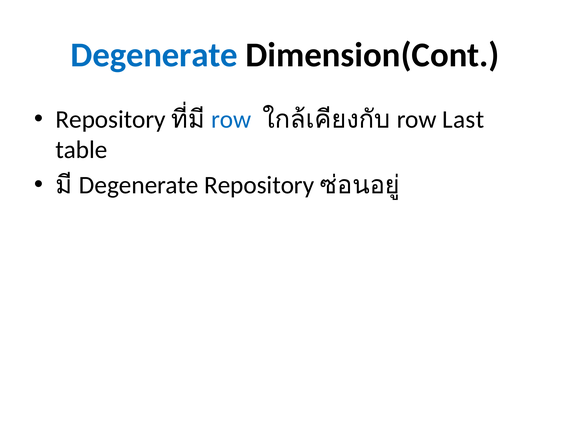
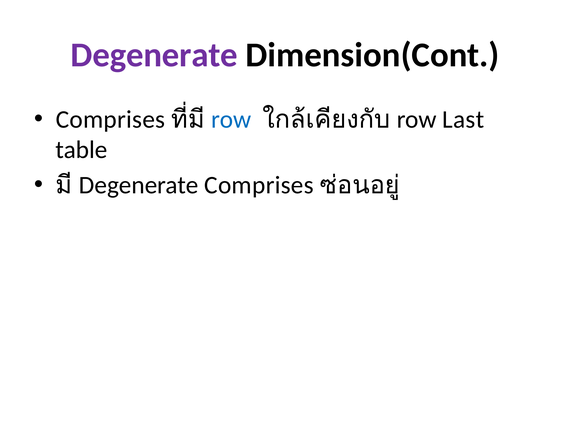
Degenerate at (154, 55) colour: blue -> purple
Repository at (111, 120): Repository -> Comprises
Degenerate Repository: Repository -> Comprises
